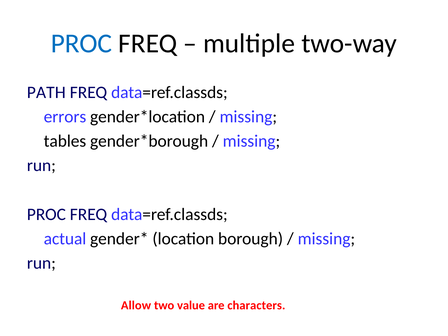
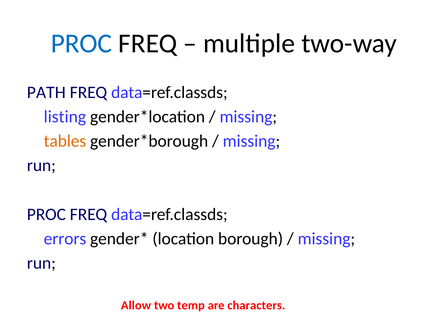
errors: errors -> listing
tables colour: black -> orange
actual: actual -> errors
value: value -> temp
